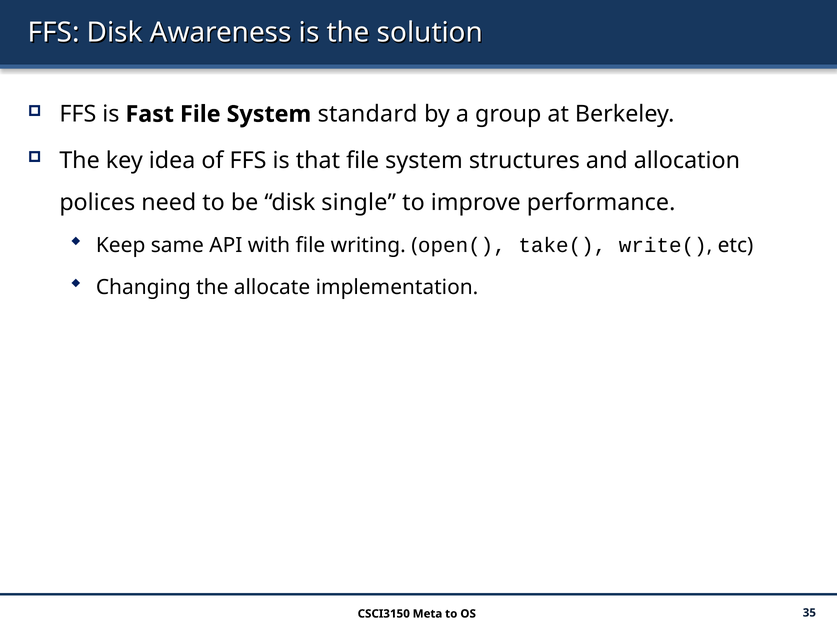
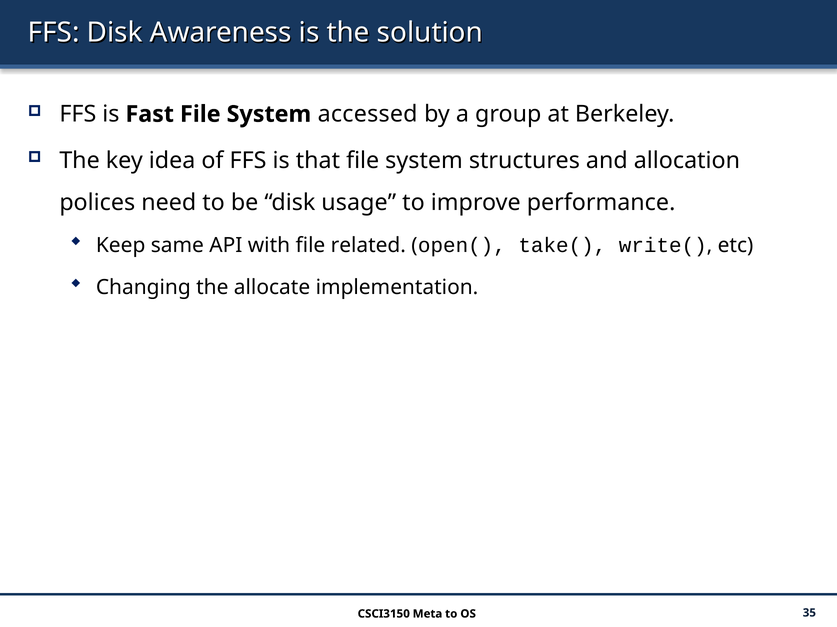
standard: standard -> accessed
single: single -> usage
writing: writing -> related
